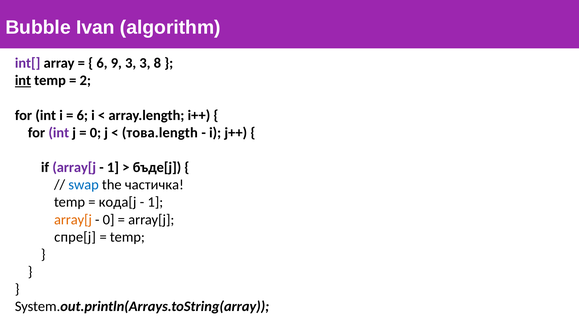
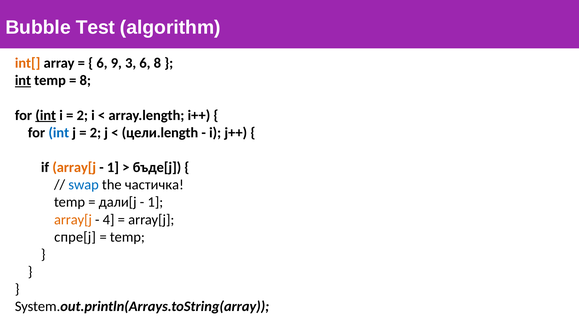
Ivan: Ivan -> Test
int[ colour: purple -> orange
3 3: 3 -> 6
2 at (85, 80): 2 -> 8
int at (46, 115) underline: none -> present
6 at (82, 115): 6 -> 2
int at (59, 133) colour: purple -> blue
0 at (95, 133): 0 -> 2
това.length: това.length -> цели.length
array[j at (74, 167) colour: purple -> orange
кода[j: кода[j -> дали[j
0 at (109, 219): 0 -> 4
